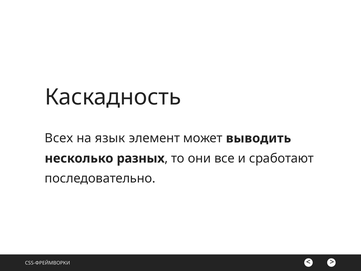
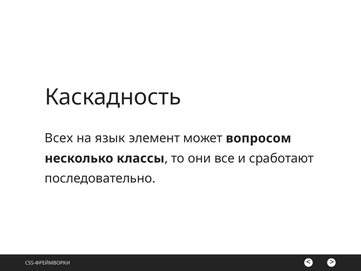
выводить: выводить -> вопросом
разных: разных -> классы
